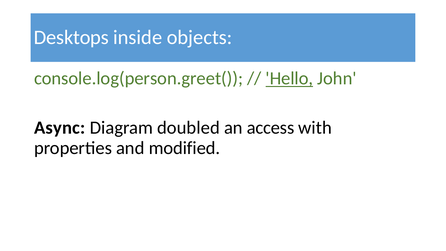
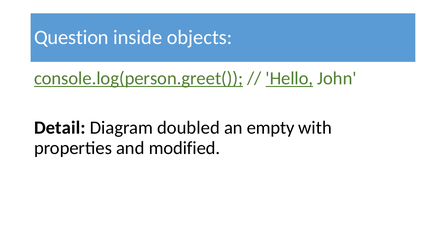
Desktops: Desktops -> Question
console.log(person.greet( underline: none -> present
Async: Async -> Detail
access: access -> empty
